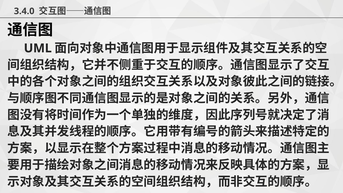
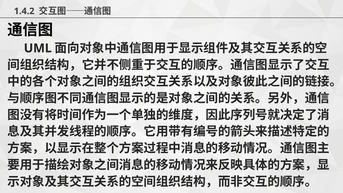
3.4.0: 3.4.0 -> 1.4.2
